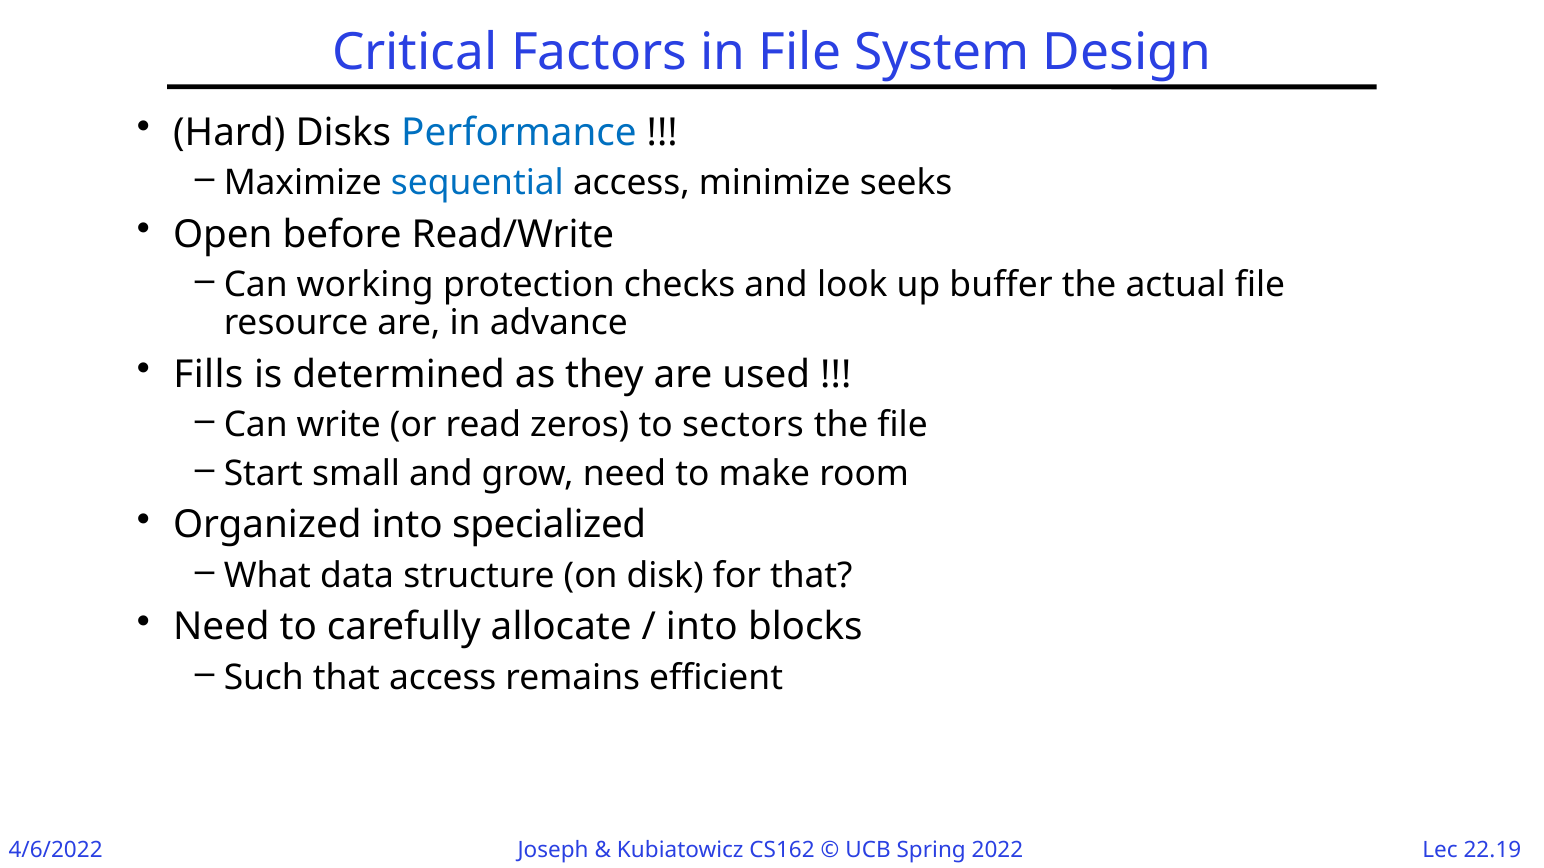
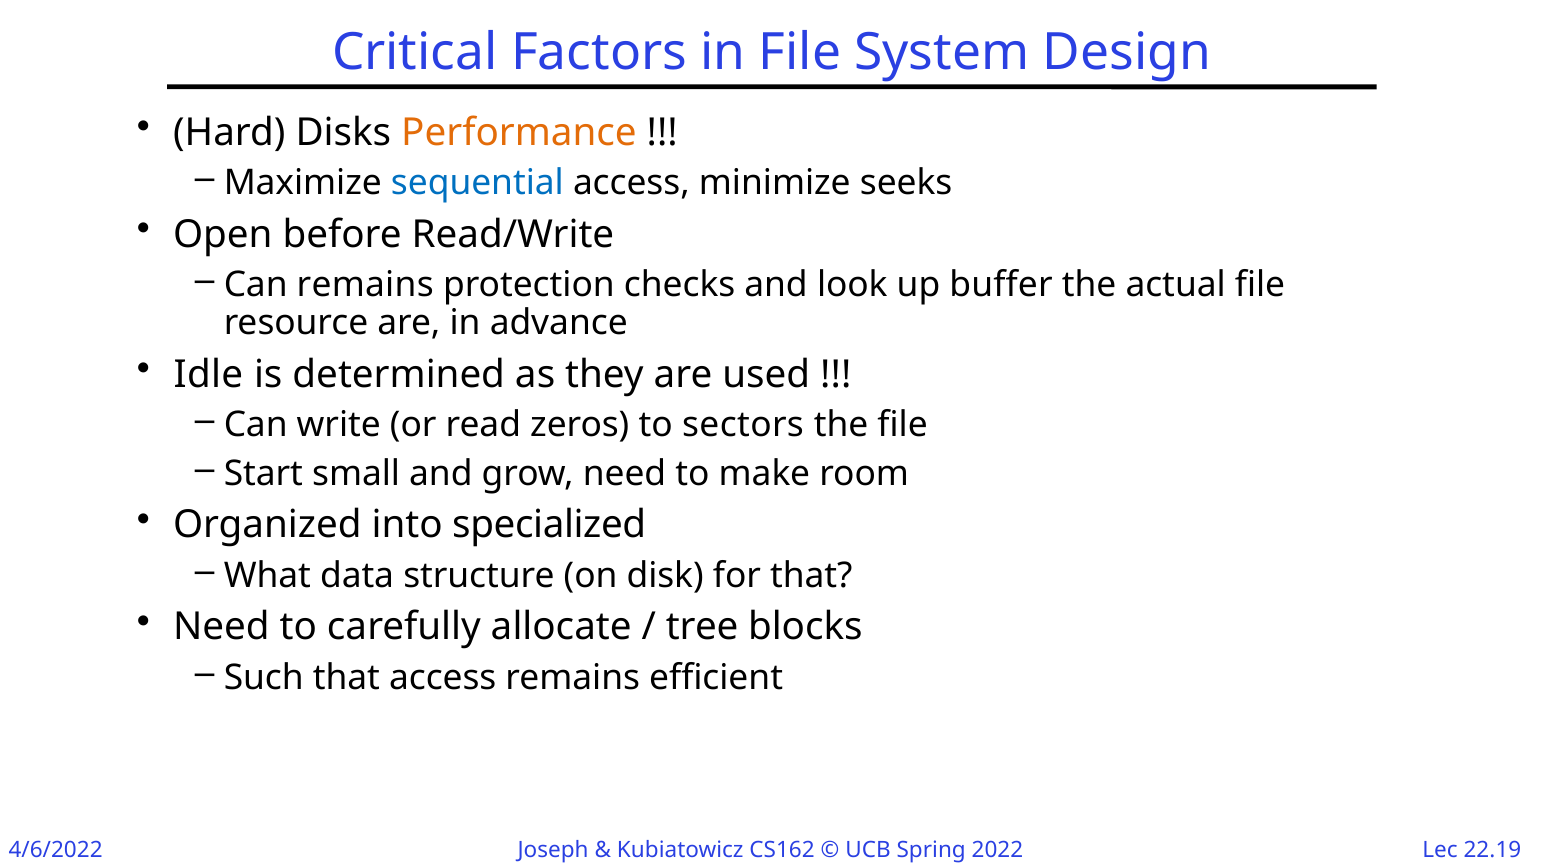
Performance colour: blue -> orange
Can working: working -> remains
Fills: Fills -> Idle
into at (702, 627): into -> tree
